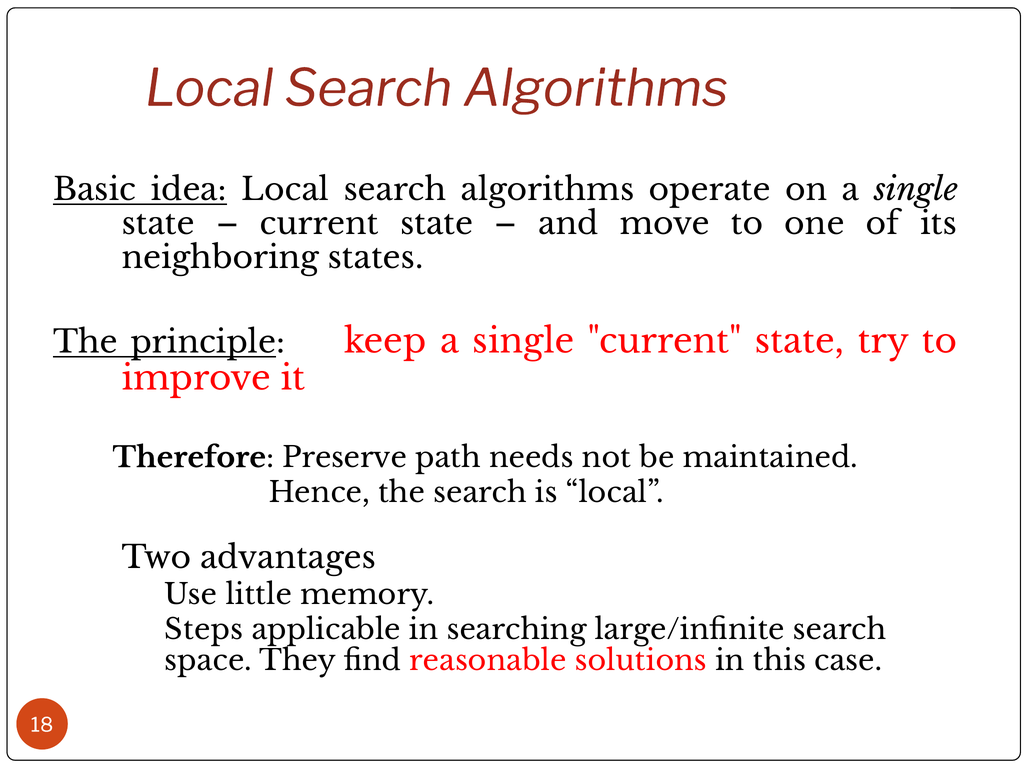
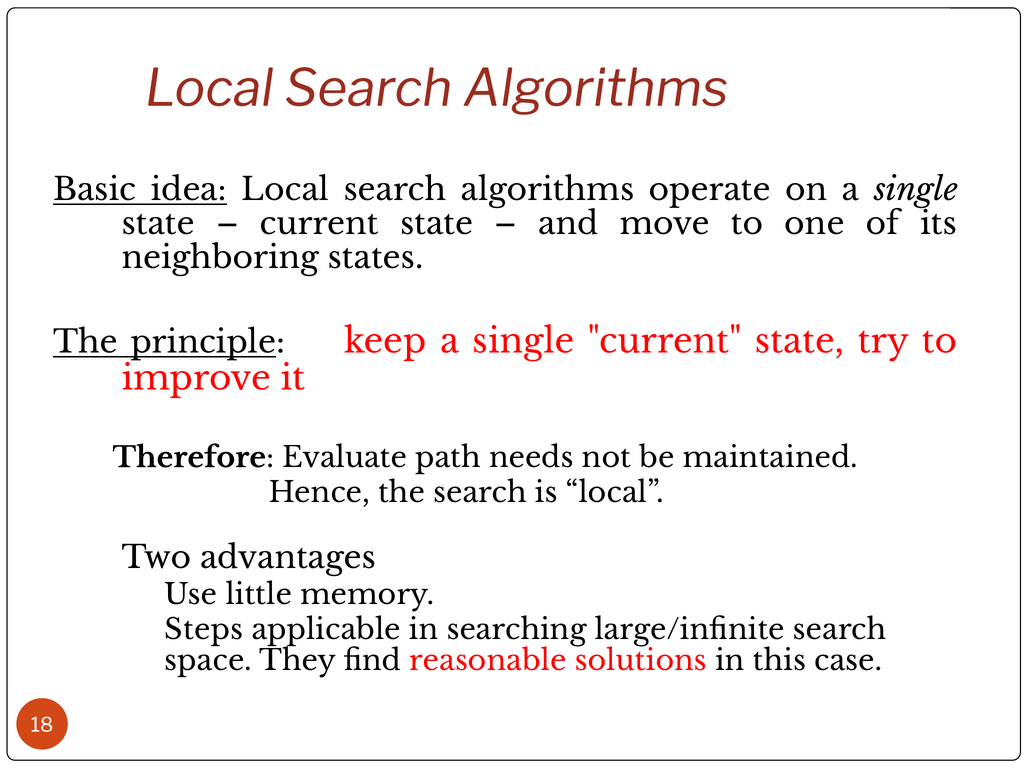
Preserve: Preserve -> Evaluate
